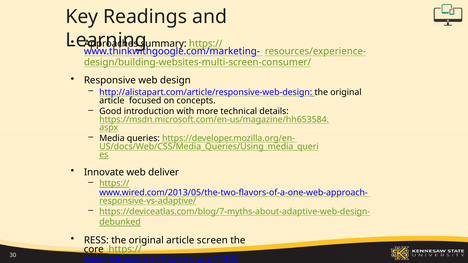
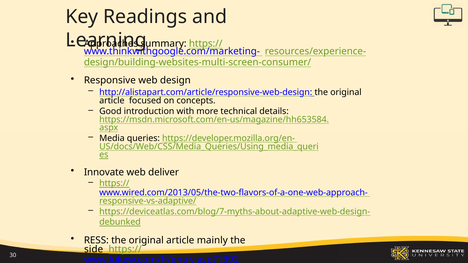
screen: screen -> mainly
core: core -> side
